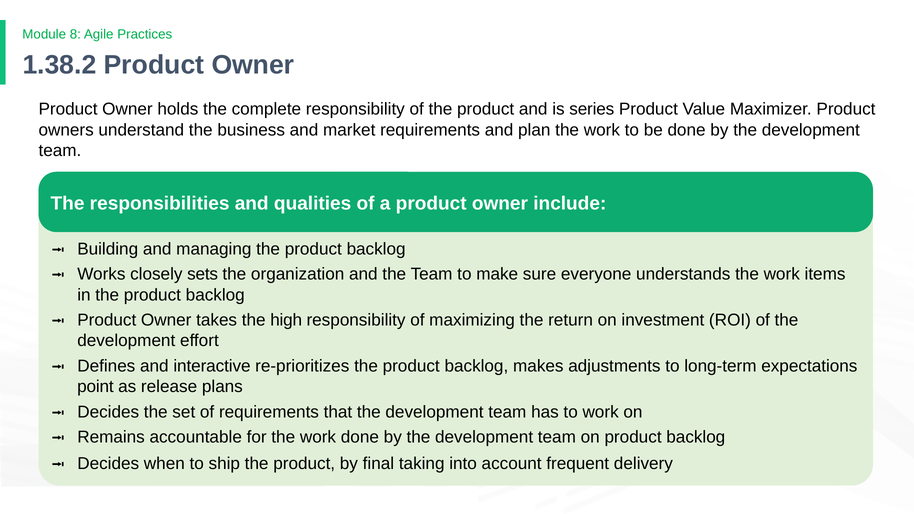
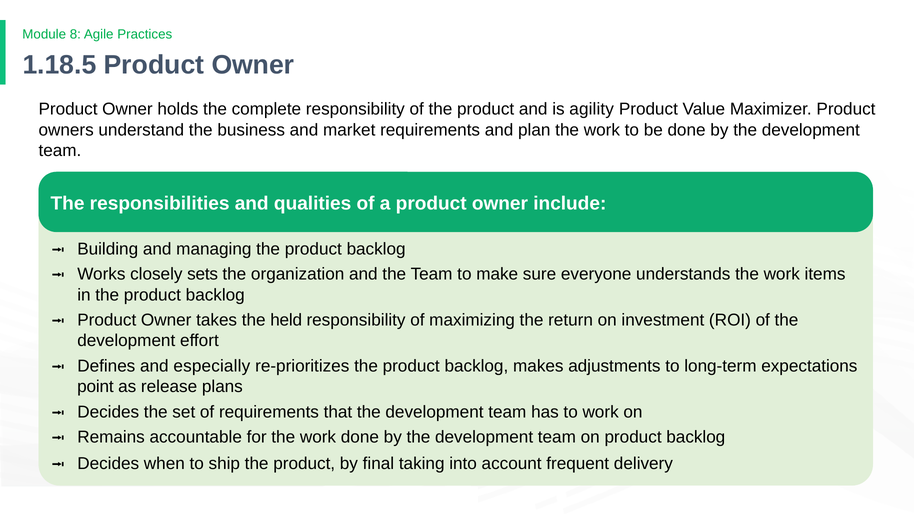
1.38.2: 1.38.2 -> 1.18.5
series: series -> agility
high: high -> held
interactive: interactive -> especially
